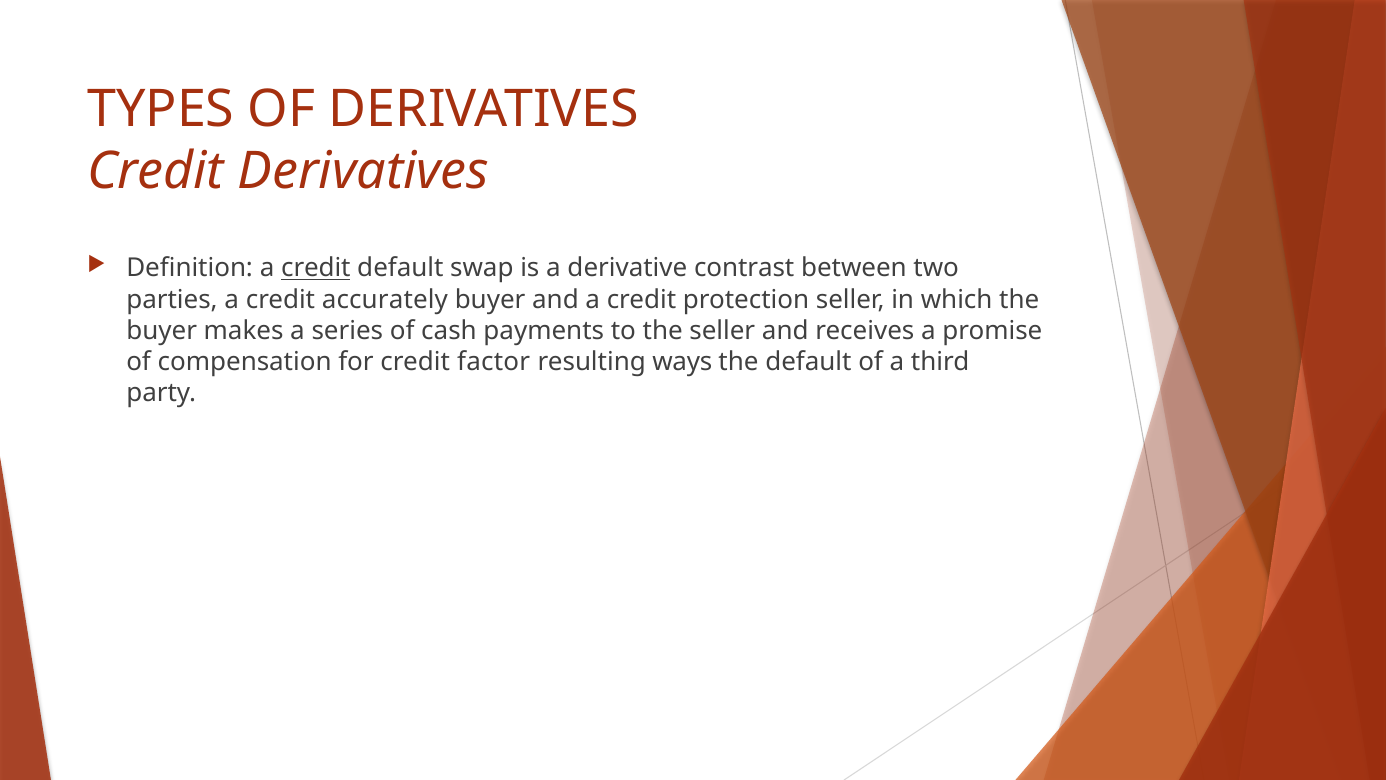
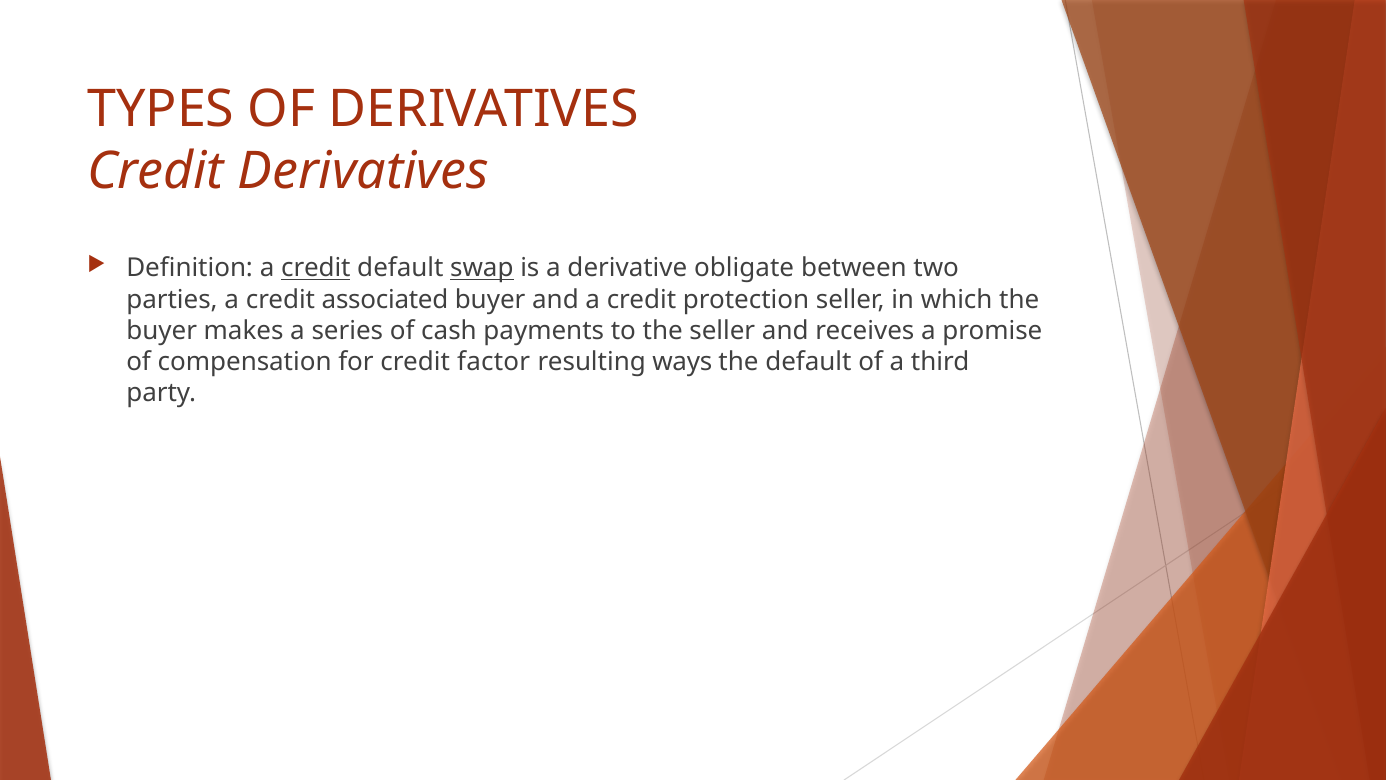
swap underline: none -> present
contrast: contrast -> obligate
accurately: accurately -> associated
